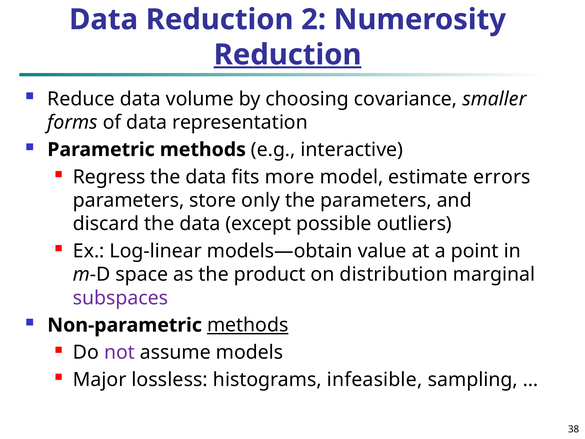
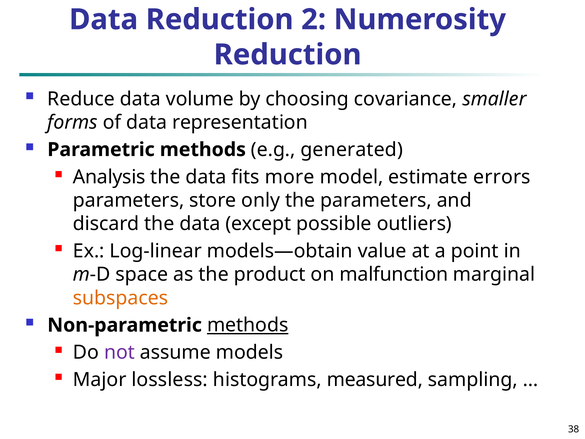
Reduction at (288, 55) underline: present -> none
interactive: interactive -> generated
Regress: Regress -> Analysis
distribution: distribution -> malfunction
subspaces colour: purple -> orange
infeasible: infeasible -> measured
